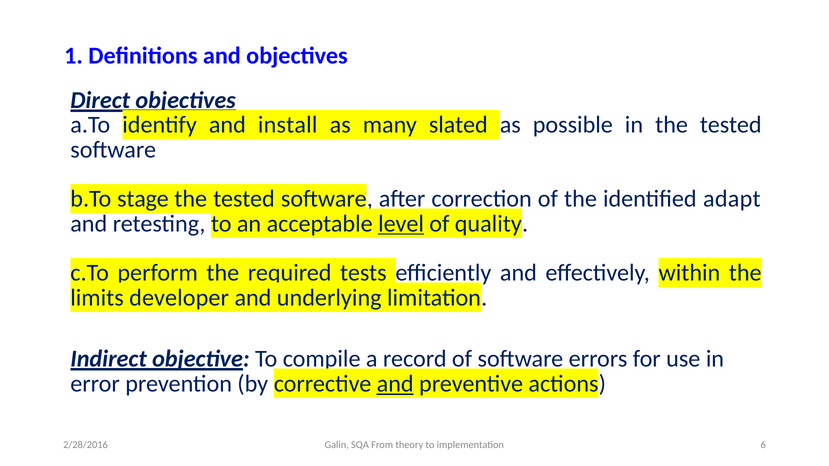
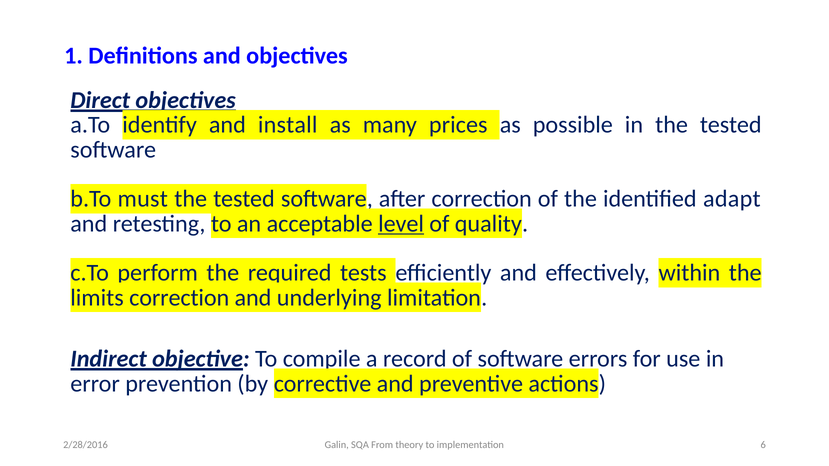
slated: slated -> prices
stage: stage -> must
limits developer: developer -> correction
and at (395, 384) underline: present -> none
